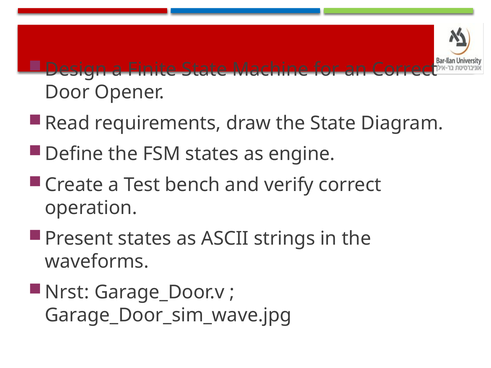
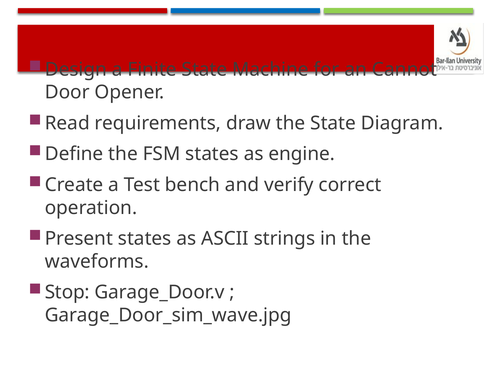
an Correct: Correct -> Cannot
Nrst: Nrst -> Stop
